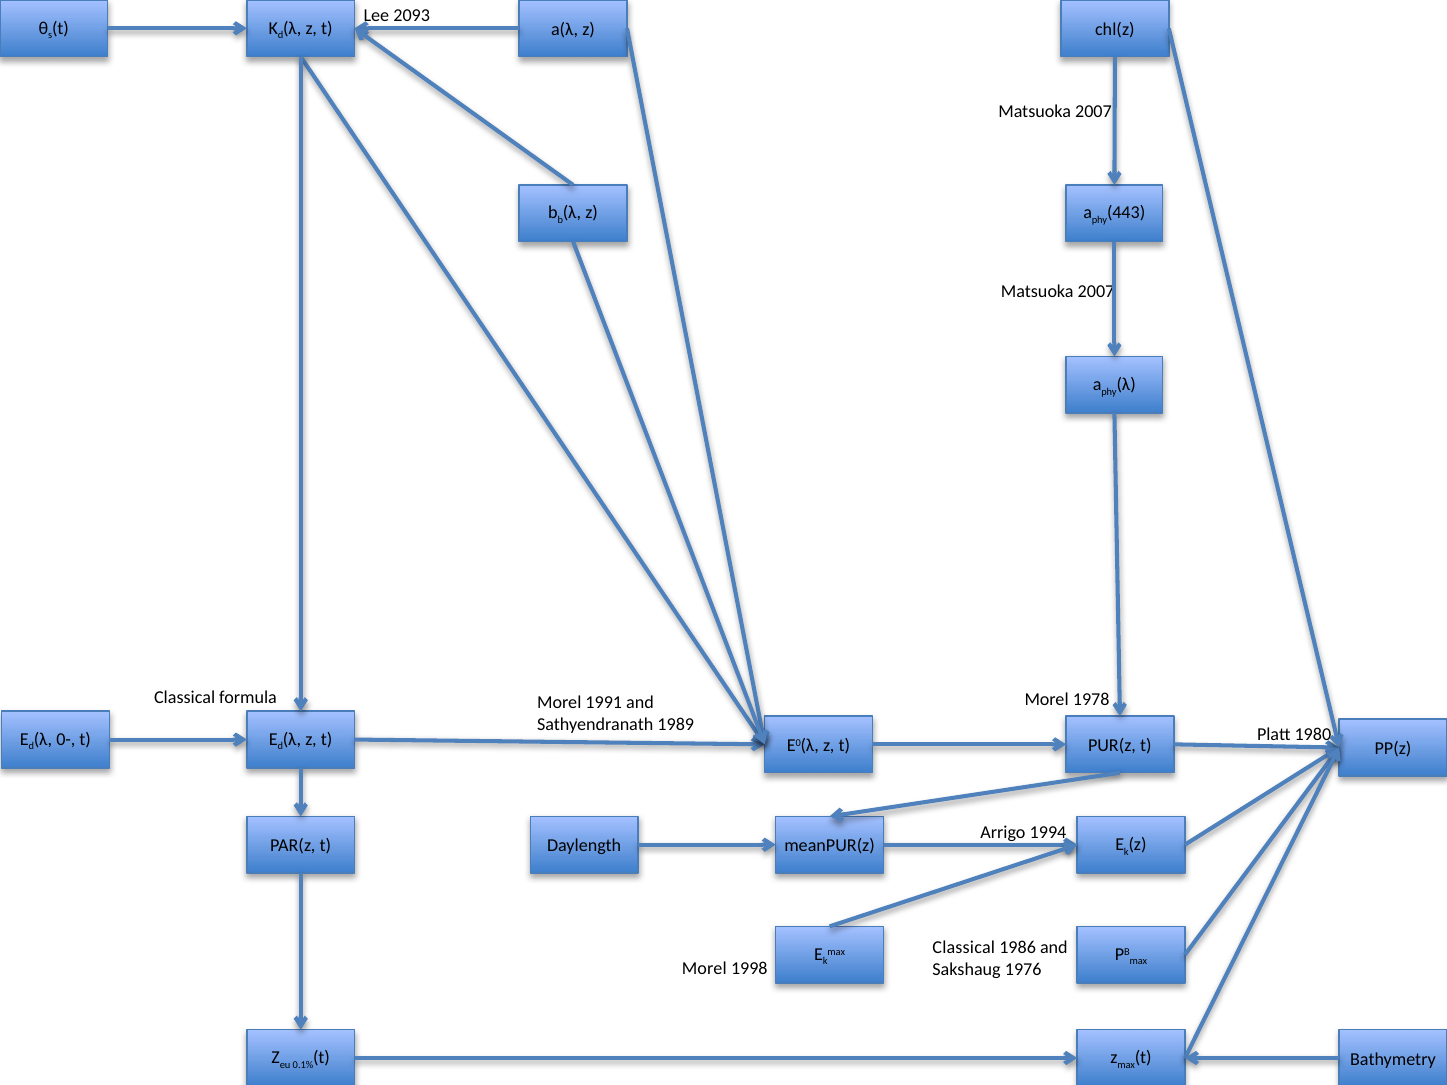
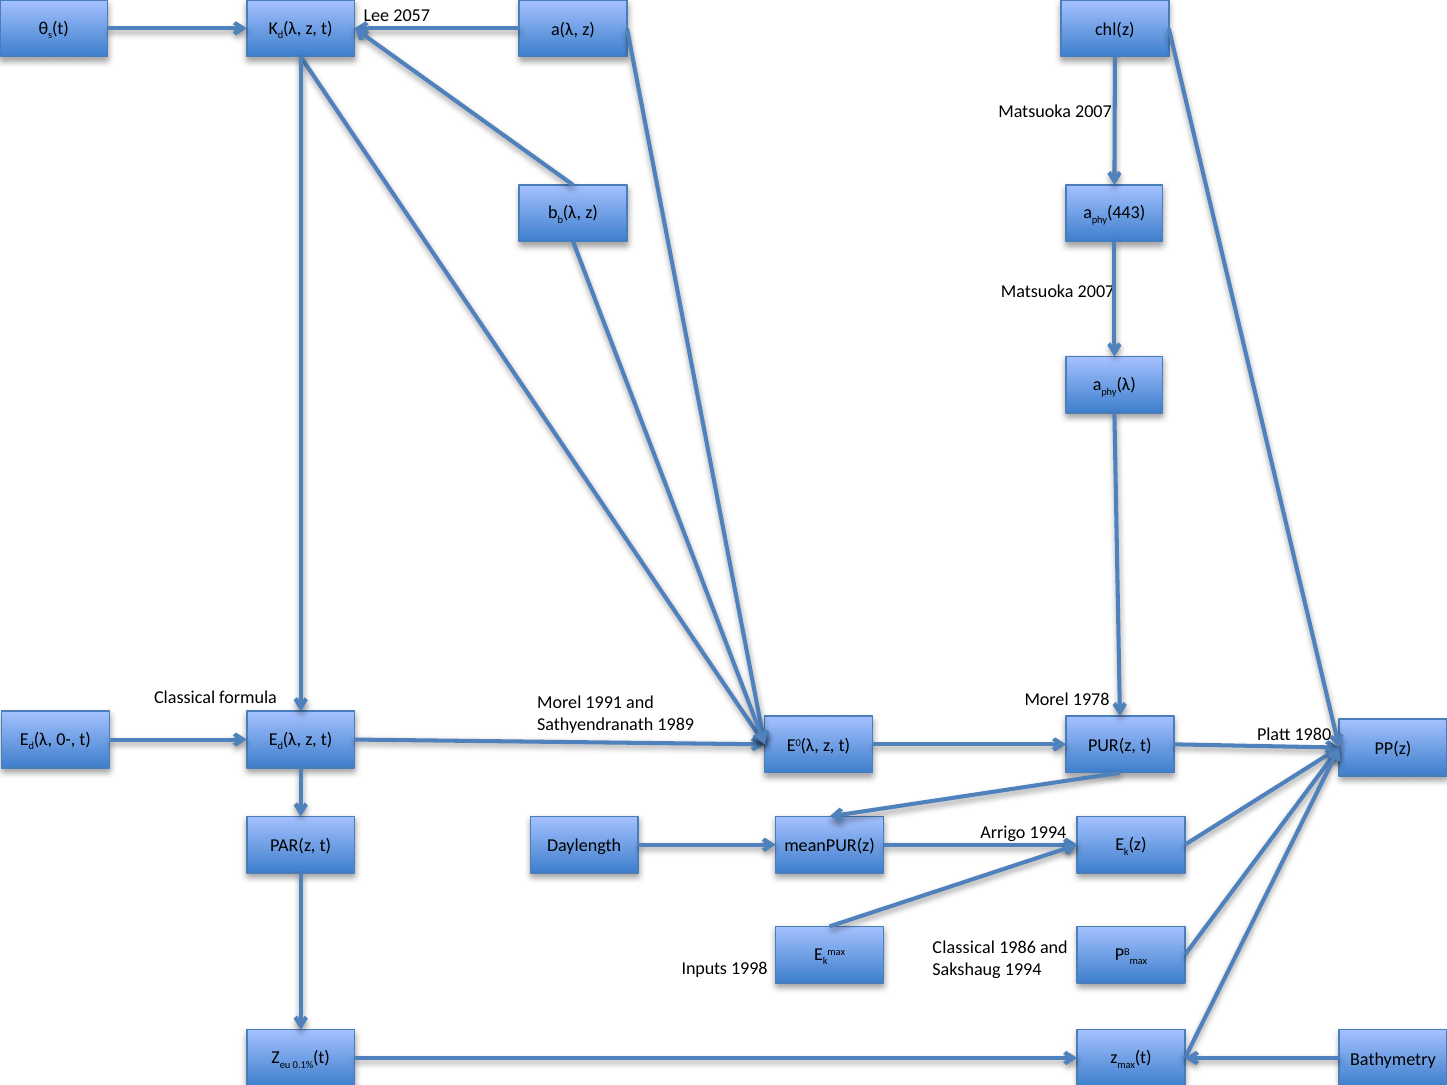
2093: 2093 -> 2057
Morel at (704, 969): Morel -> Inputs
Sakshaug 1976: 1976 -> 1994
